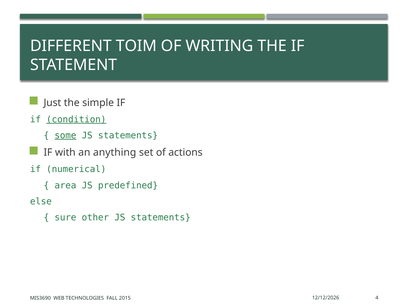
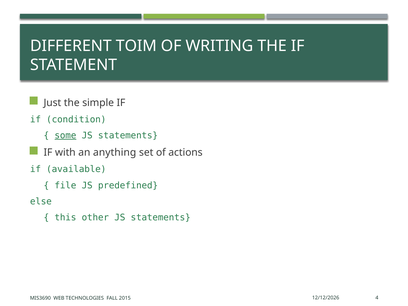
condition underline: present -> none
numerical: numerical -> available
area: area -> file
sure: sure -> this
